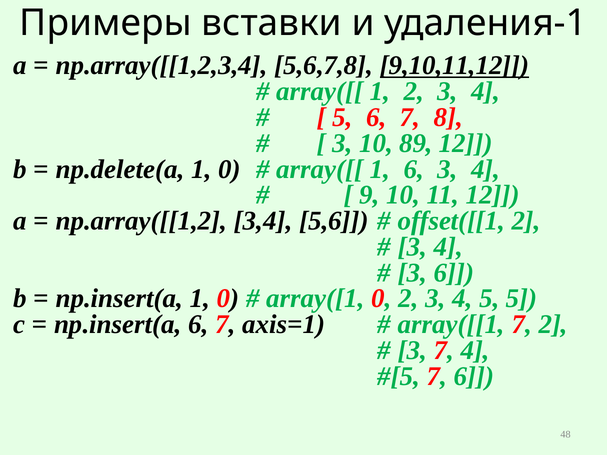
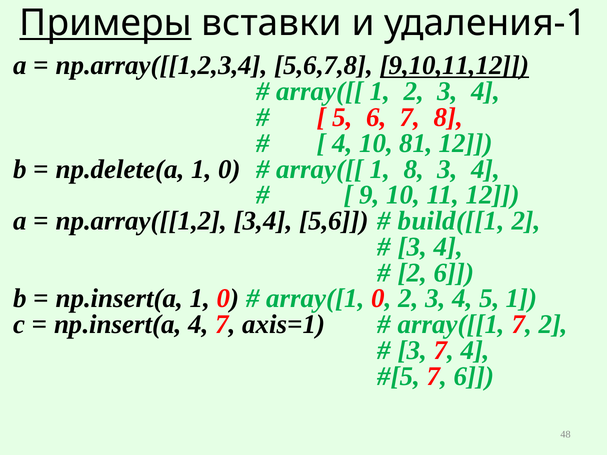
Примеры underline: none -> present
3 at (342, 143): 3 -> 4
89: 89 -> 81
1 6: 6 -> 8
offset([[1: offset([[1 -> build([[1
3 at (412, 273): 3 -> 2
5 5: 5 -> 1
np.insert(a 6: 6 -> 4
